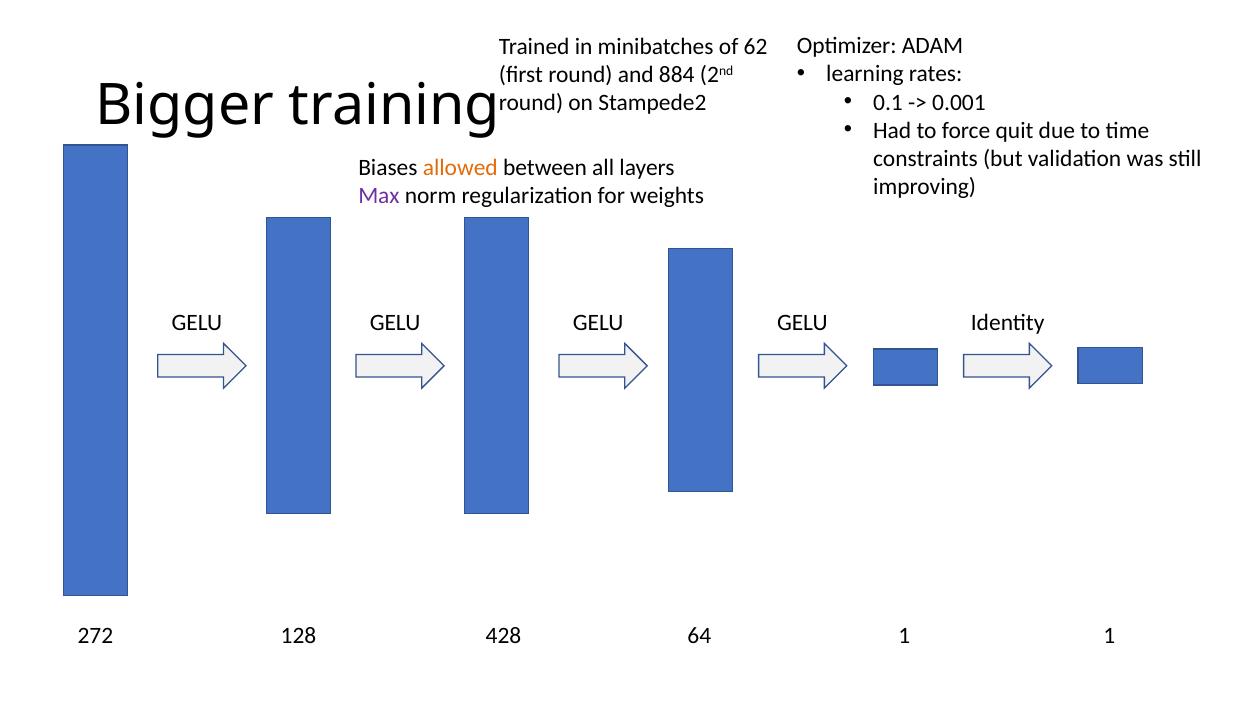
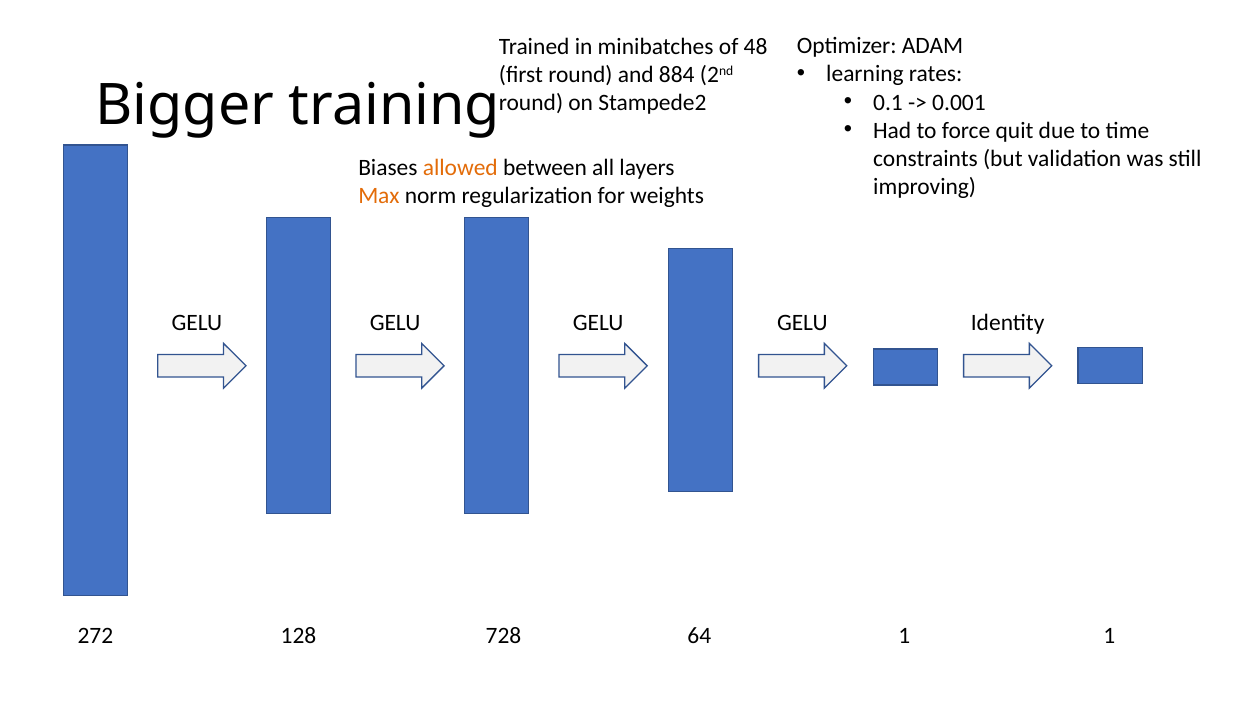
62: 62 -> 48
Max colour: purple -> orange
428: 428 -> 728
